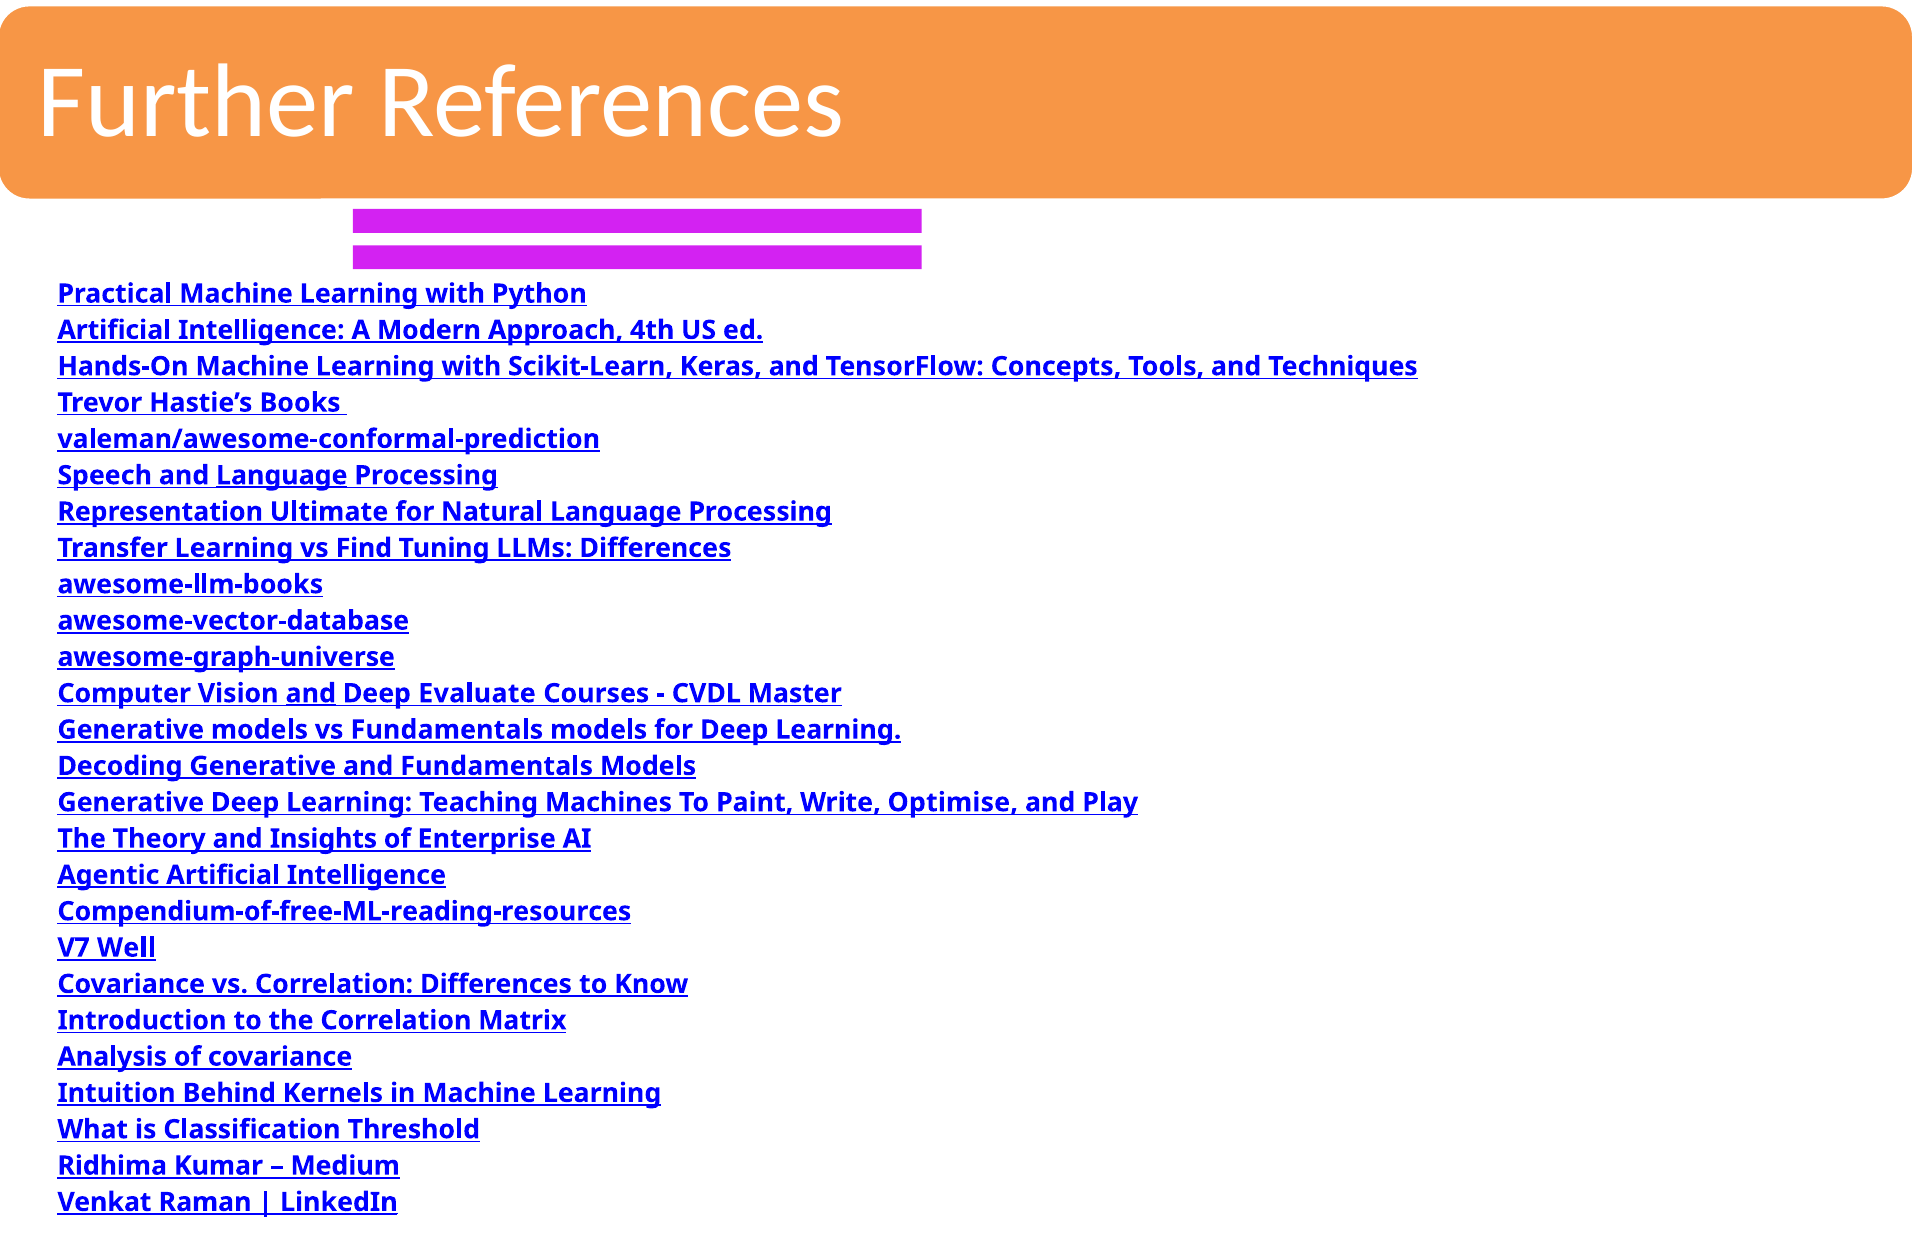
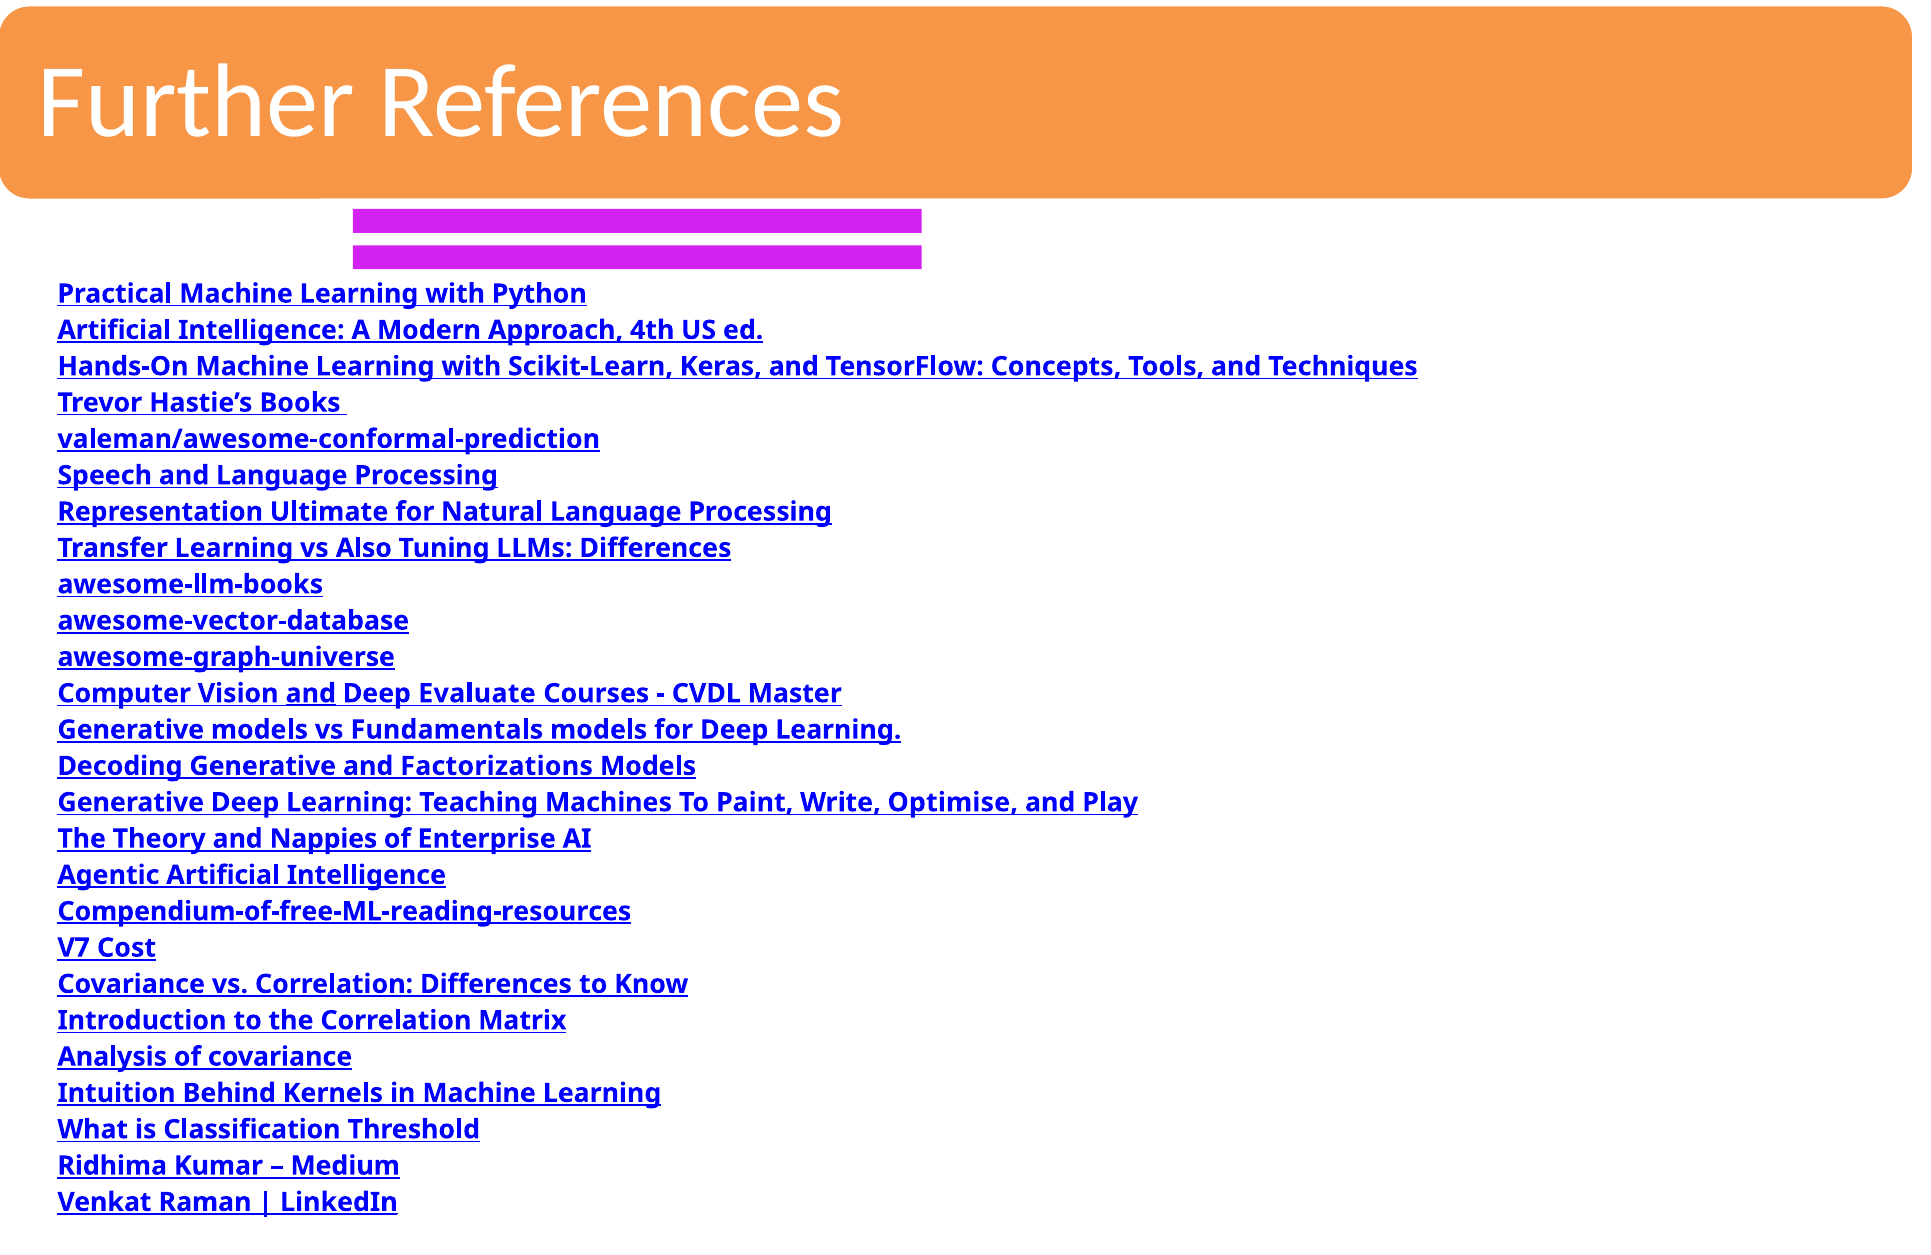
Language at (282, 475) underline: present -> none
Find: Find -> Also
and Fundamentals: Fundamentals -> Factorizations
Insights: Insights -> Nappies
Compendium-of-free-ML-reading-resources underline: none -> present
Well: Well -> Cost
